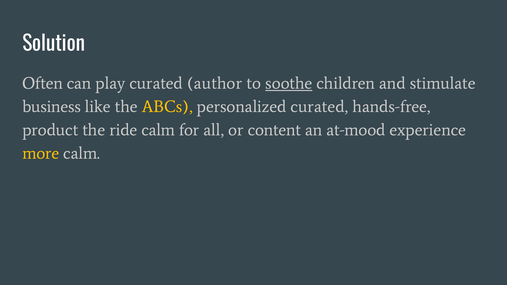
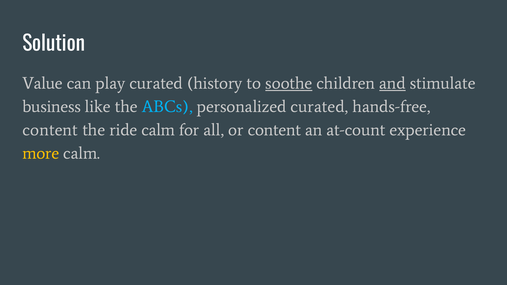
Often: Often -> Value
author: author -> history
and underline: none -> present
ABCs colour: yellow -> light blue
product at (50, 130): product -> content
at-mood: at-mood -> at-count
